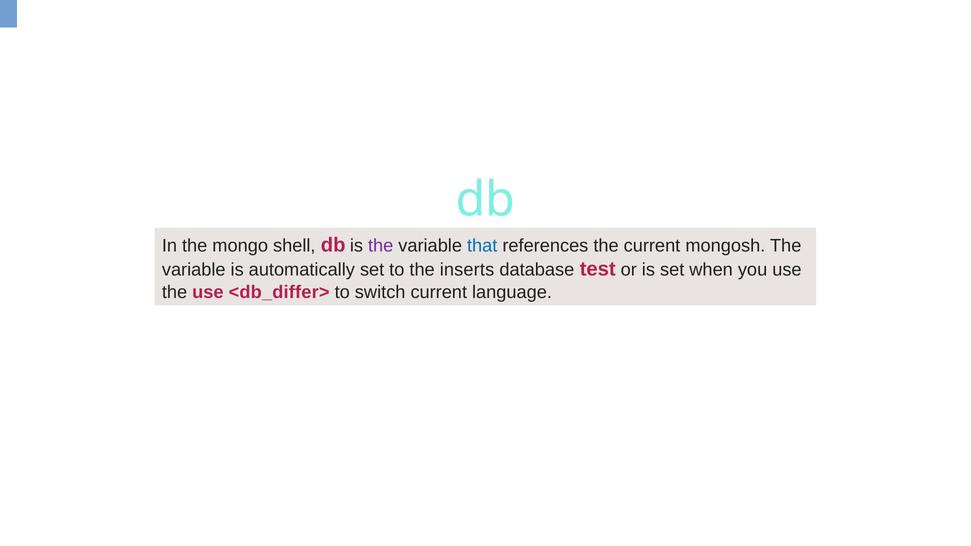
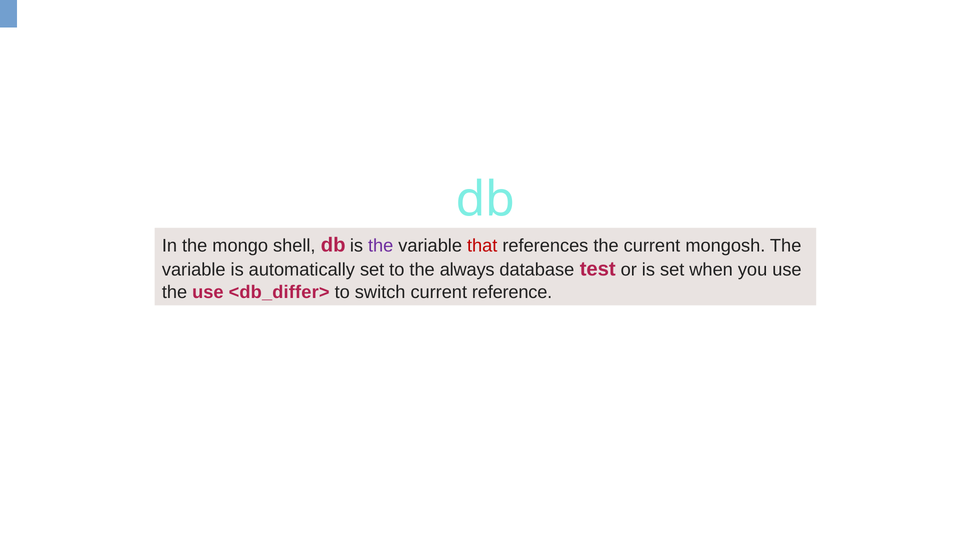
that colour: blue -> red
inserts: inserts -> always
language: language -> reference
